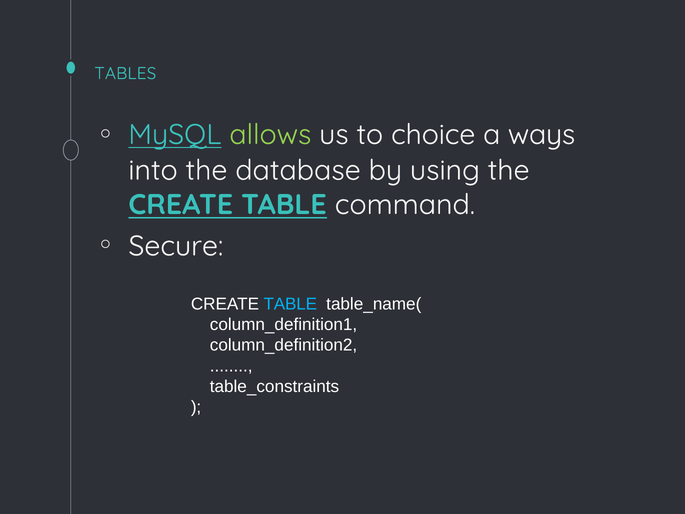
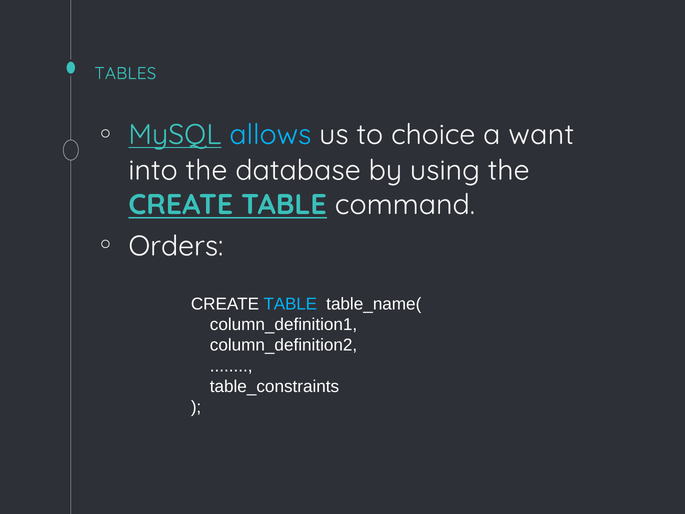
allows colour: light green -> light blue
ways: ways -> want
Secure: Secure -> Orders
